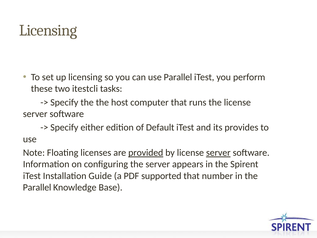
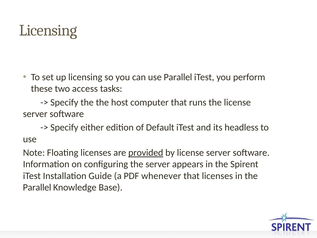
itestcli: itestcli -> access
provides: provides -> headless
server at (218, 153) underline: present -> none
supported: supported -> whenever
that number: number -> licenses
